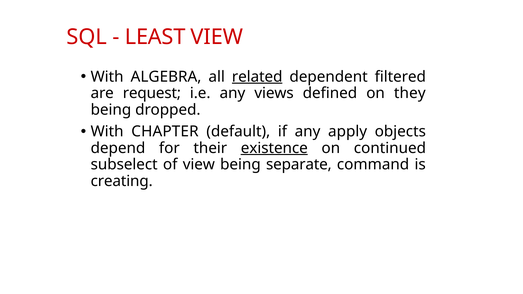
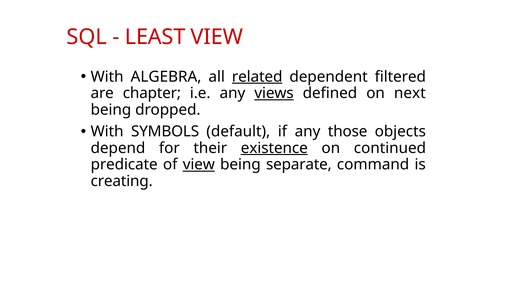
request: request -> chapter
views underline: none -> present
they: they -> next
CHAPTER: CHAPTER -> SYMBOLS
apply: apply -> those
subselect: subselect -> predicate
view at (199, 165) underline: none -> present
